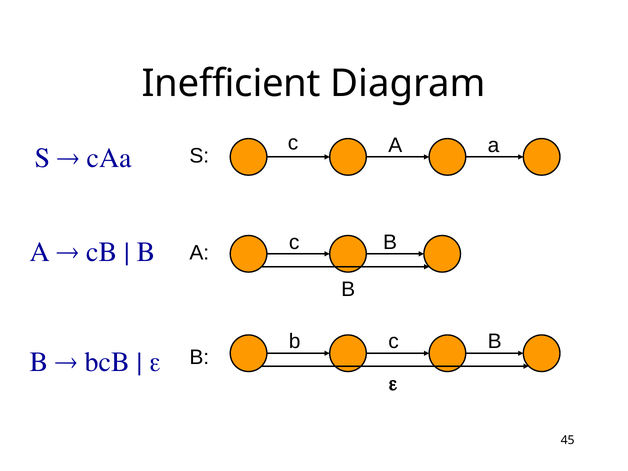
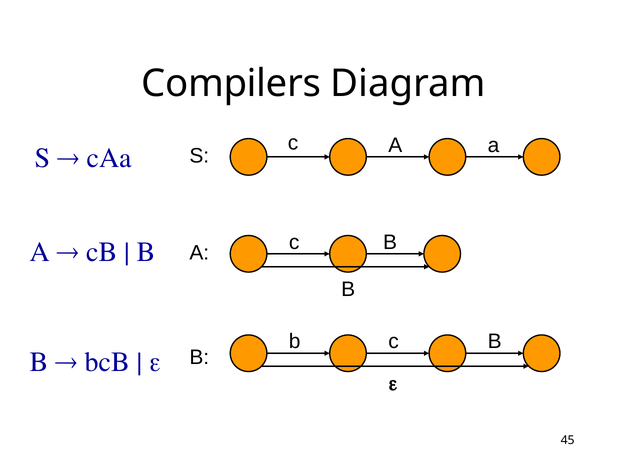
Inefficient: Inefficient -> Compilers
